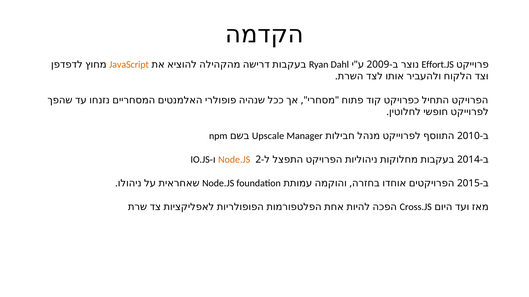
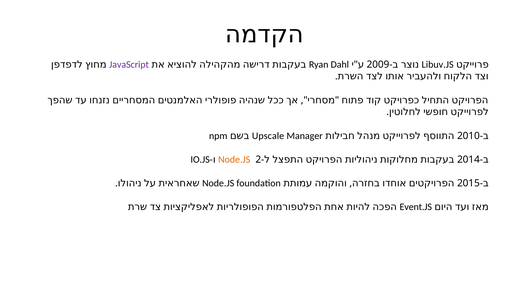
JavaScript colour: orange -> purple
Effort.JS: Effort.JS -> Libuv.JS
Cross.JS: Cross.JS -> Event.JS
